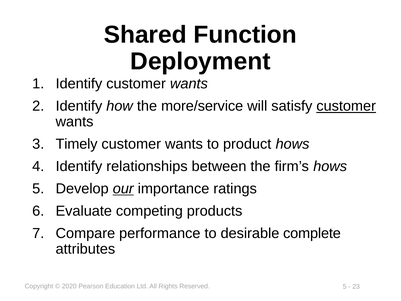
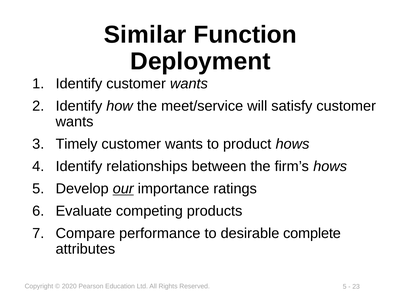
Shared: Shared -> Similar
more/service: more/service -> meet/service
customer at (346, 106) underline: present -> none
